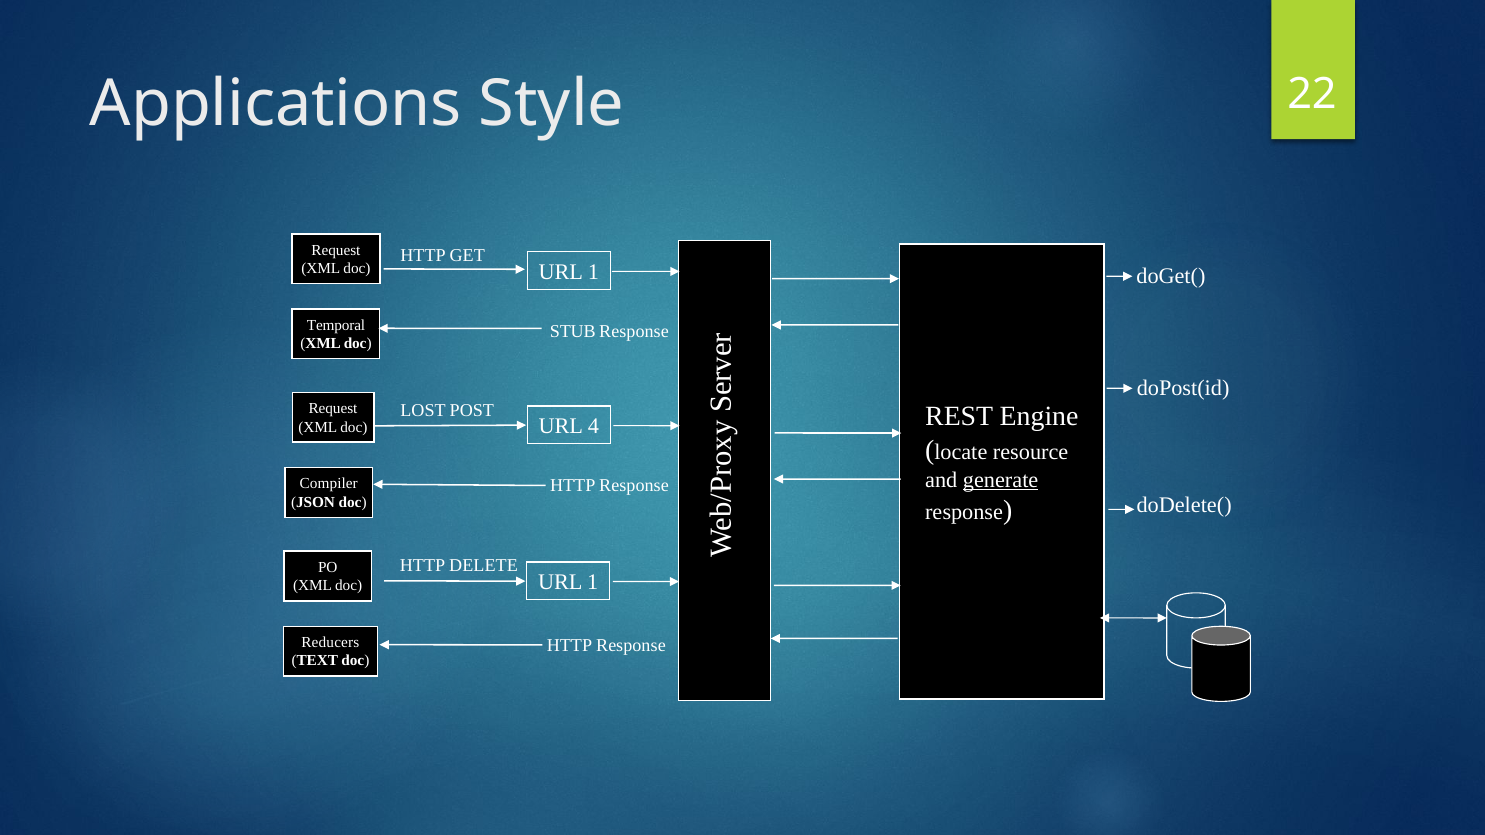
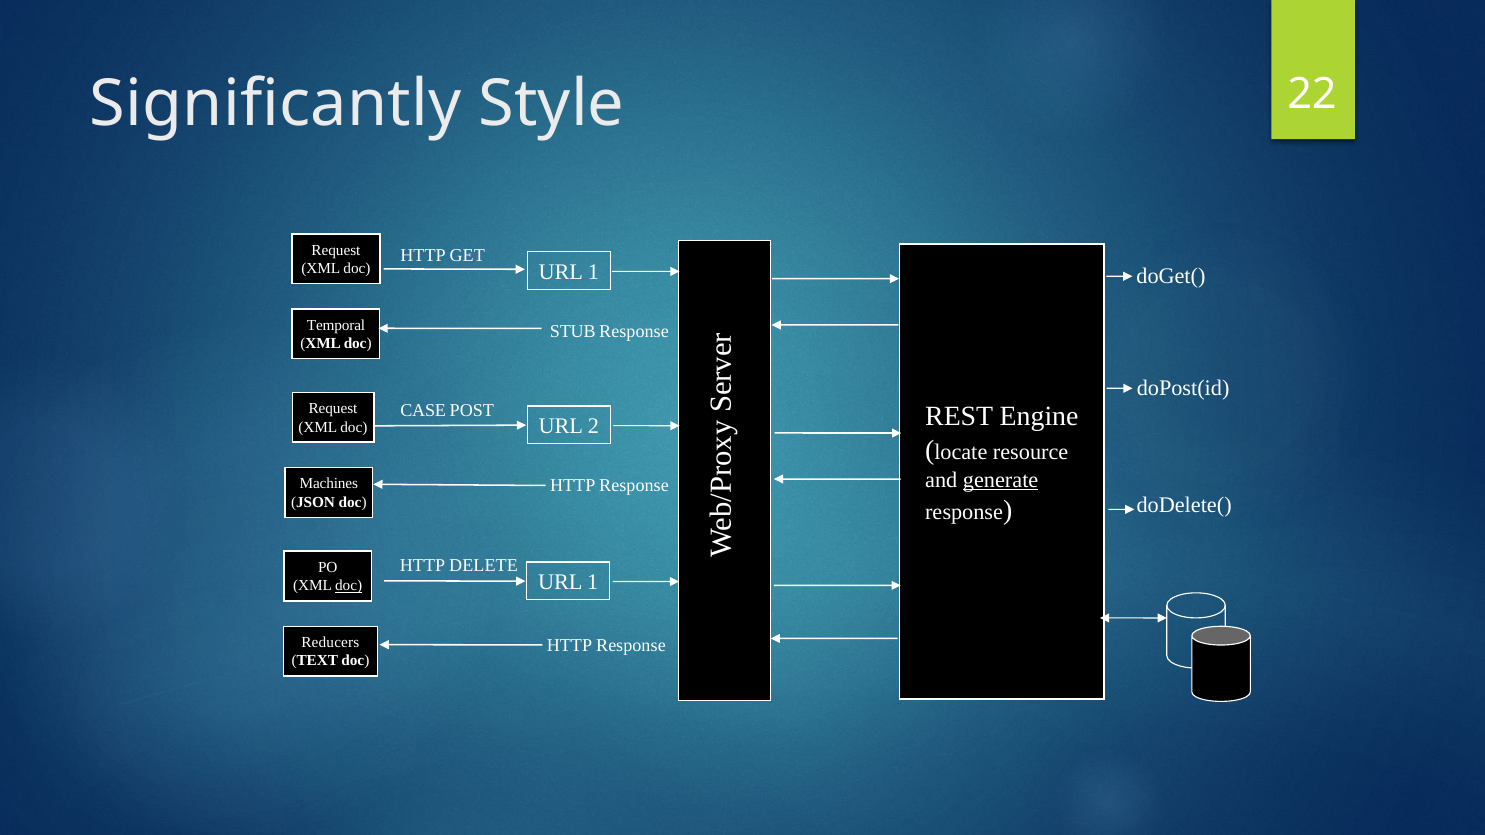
Applications: Applications -> Significantly
LOST: LOST -> CASE
4: 4 -> 2
Compiler: Compiler -> Machines
doc at (349, 586) underline: none -> present
